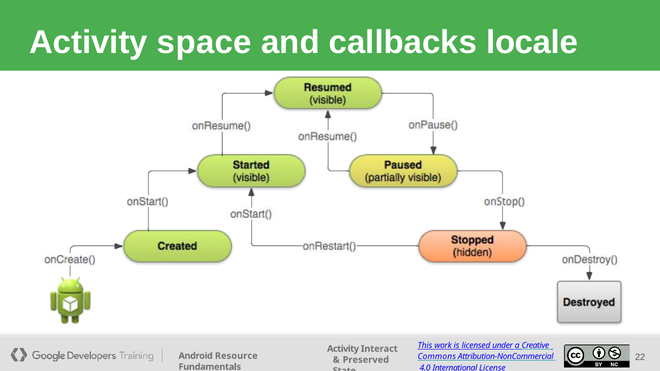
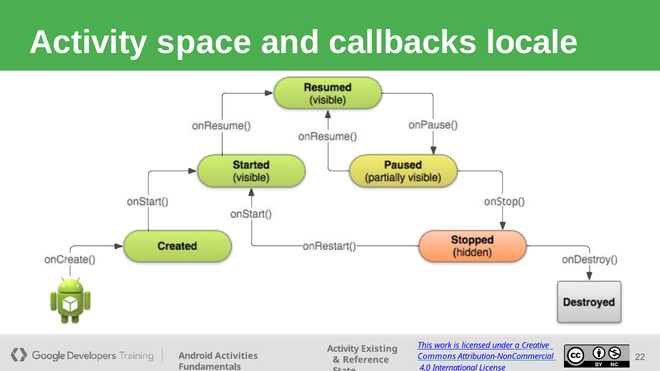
Interact: Interact -> Existing
Resource: Resource -> Activities
Preserved: Preserved -> Reference
